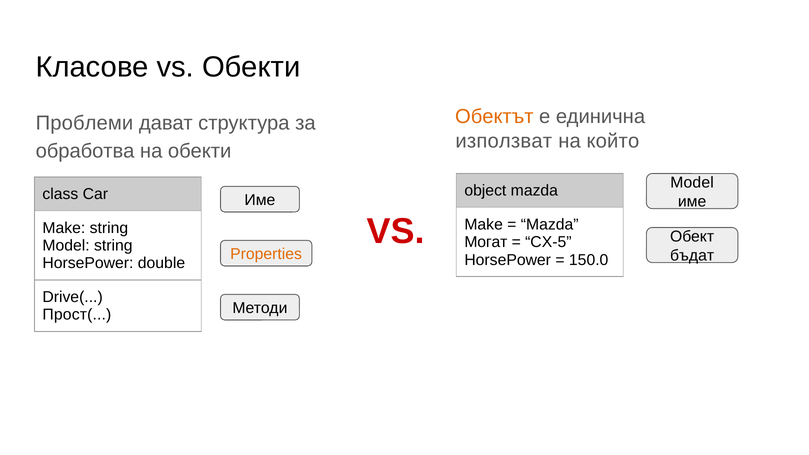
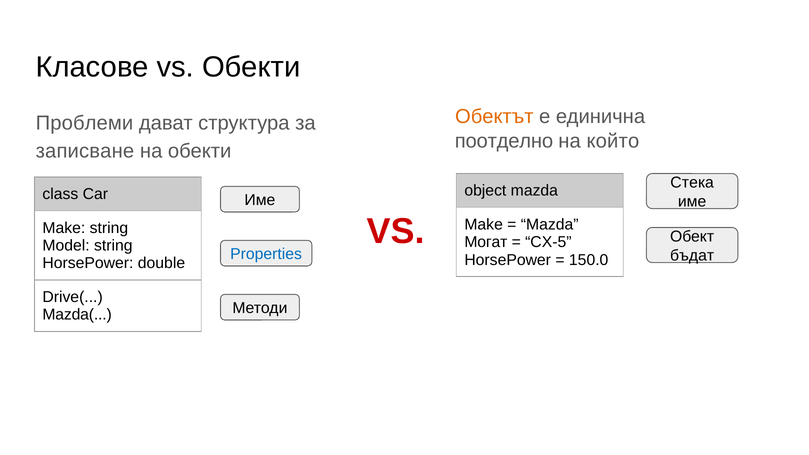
използват: използват -> поотделно
обработва: обработва -> записване
Model at (692, 183): Model -> Стека
Properties colour: orange -> blue
Прост(: Прост( -> Mazda(
